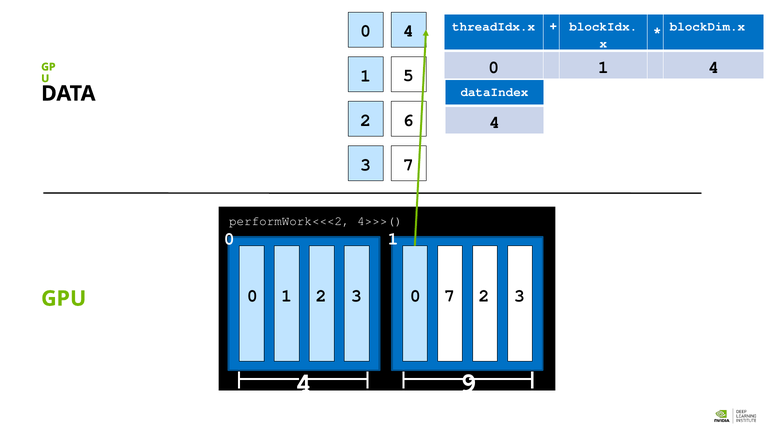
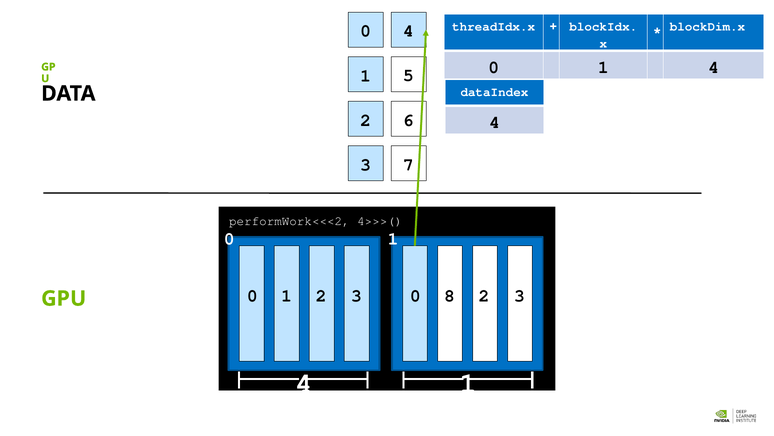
0 7: 7 -> 8
4 9: 9 -> 1
